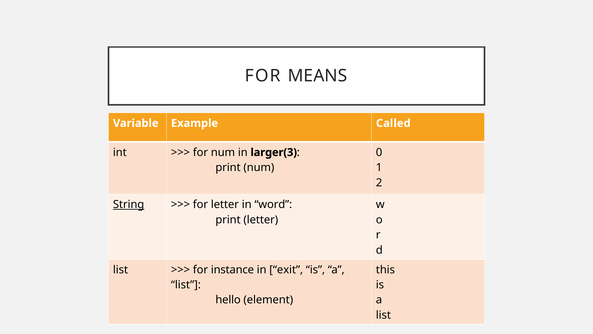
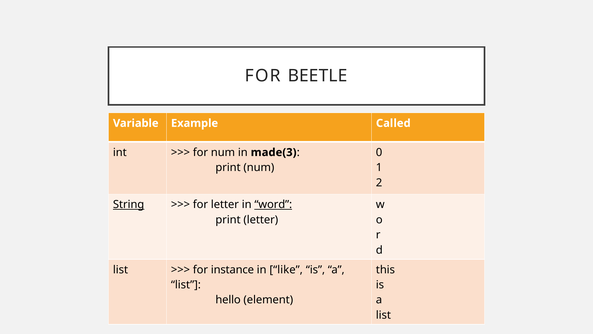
MEANS: MEANS -> BEETLE
larger(3: larger(3 -> made(3
word underline: none -> present
exit: exit -> like
